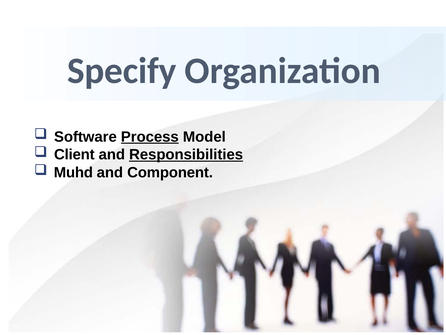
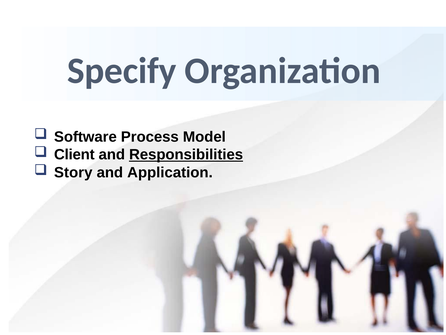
Process underline: present -> none
Muhd: Muhd -> Story
Component: Component -> Application
